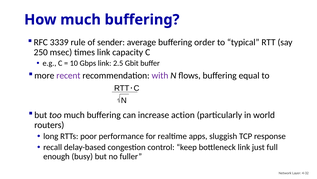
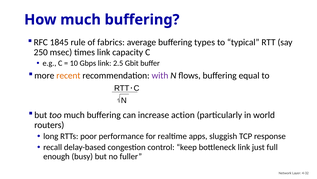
3339: 3339 -> 1845
sender: sender -> fabrics
order: order -> types
recent colour: purple -> orange
